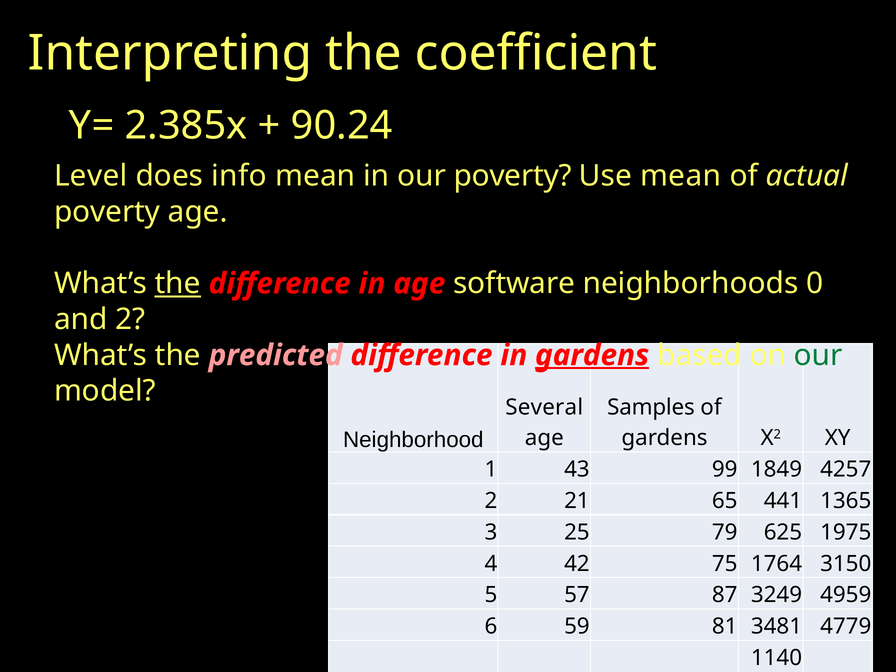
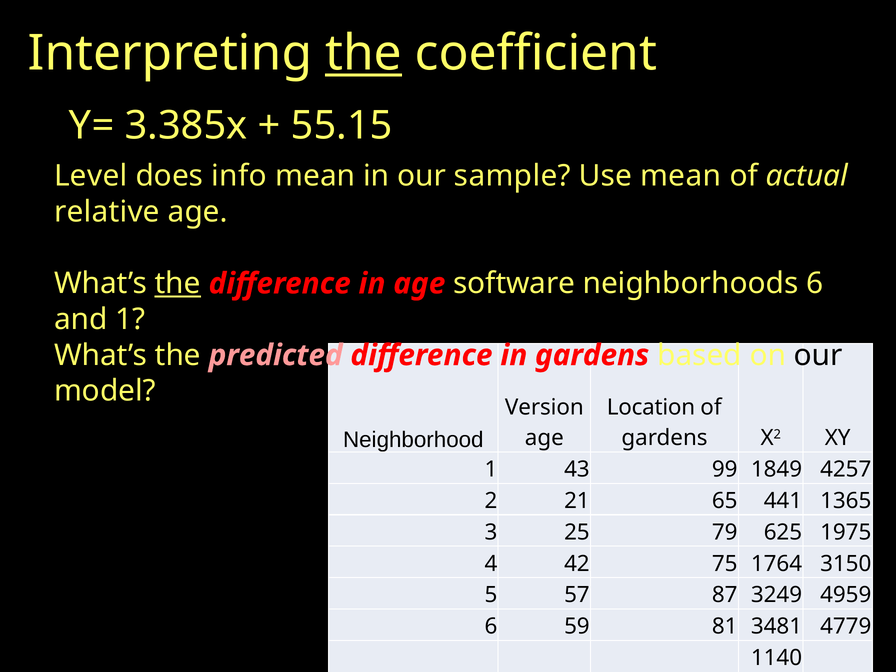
the at (364, 53) underline: none -> present
2.385x: 2.385x -> 3.385x
90.24: 90.24 -> 55.15
our poverty: poverty -> sample
poverty at (107, 212): poverty -> relative
neighborhoods 0: 0 -> 6
and 2: 2 -> 1
gardens at (592, 355) underline: present -> none
our at (818, 355) colour: green -> black
Several: Several -> Version
Samples: Samples -> Location
